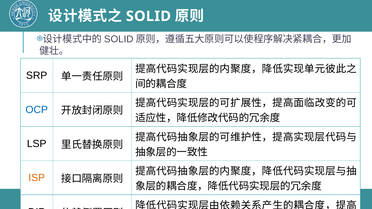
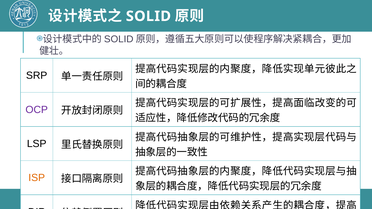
OCP colour: blue -> purple
